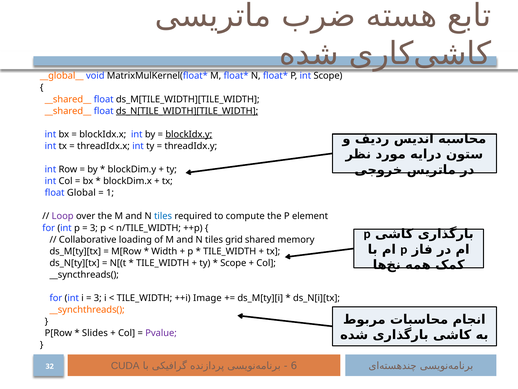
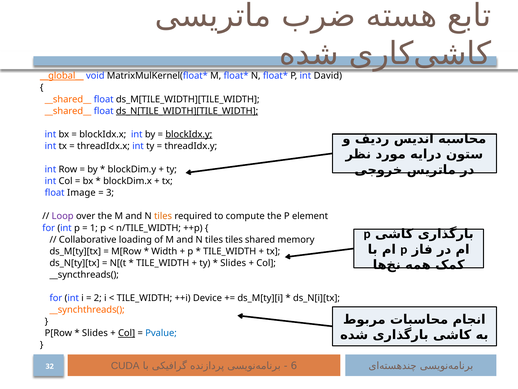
__global__ underline: none -> present
int Scope: Scope -> David
Global: Global -> Image
1: 1 -> 3
tiles at (163, 216) colour: blue -> orange
3 at (94, 228): 3 -> 1
tiles grid: grid -> tiles
Scope at (233, 263): Scope -> Slides
3 at (98, 298): 3 -> 2
Image: Image -> Device
Col at (127, 333) underline: none -> present
Pvalue colour: purple -> blue
